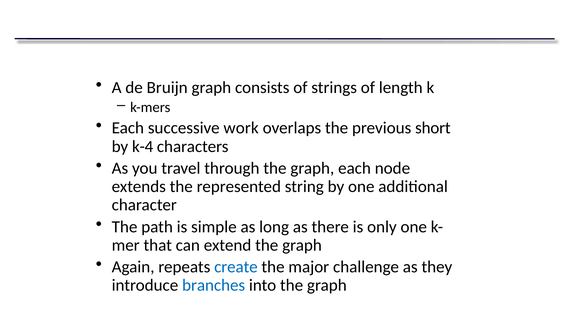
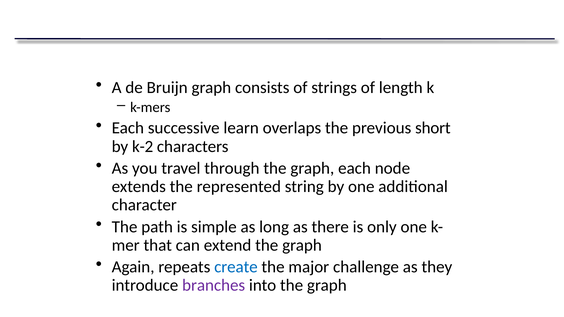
work: work -> learn
k-4: k-4 -> k-2
branches colour: blue -> purple
